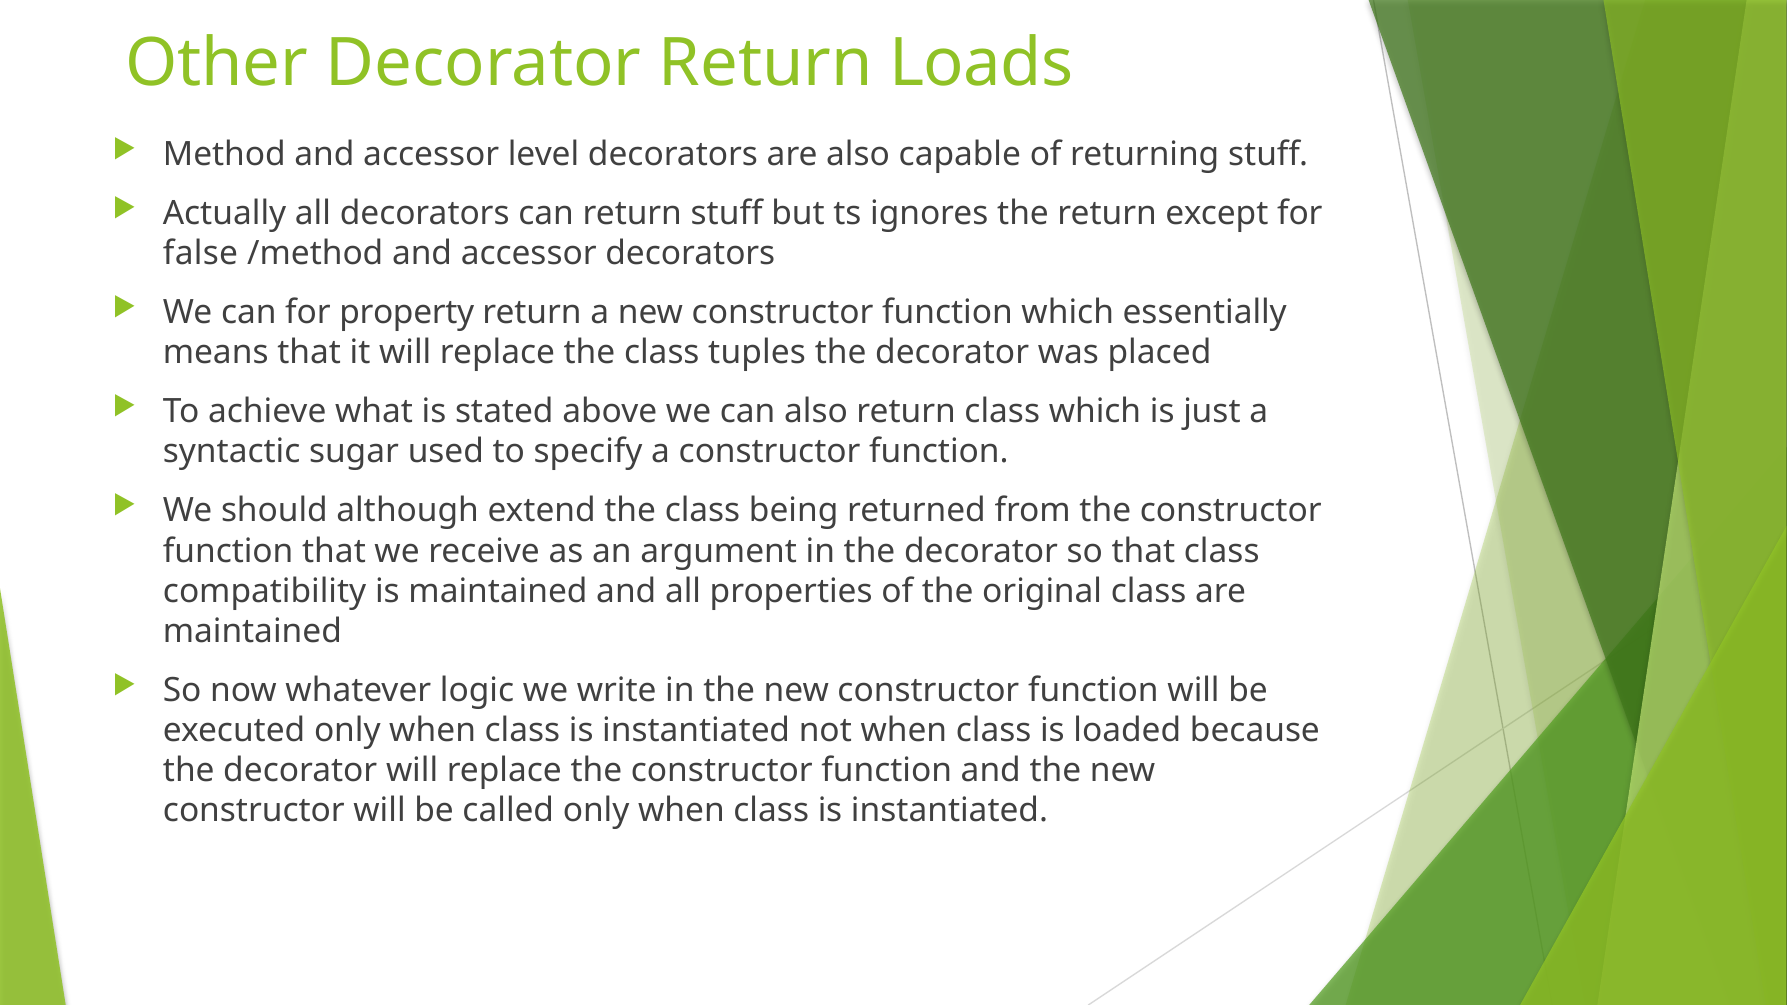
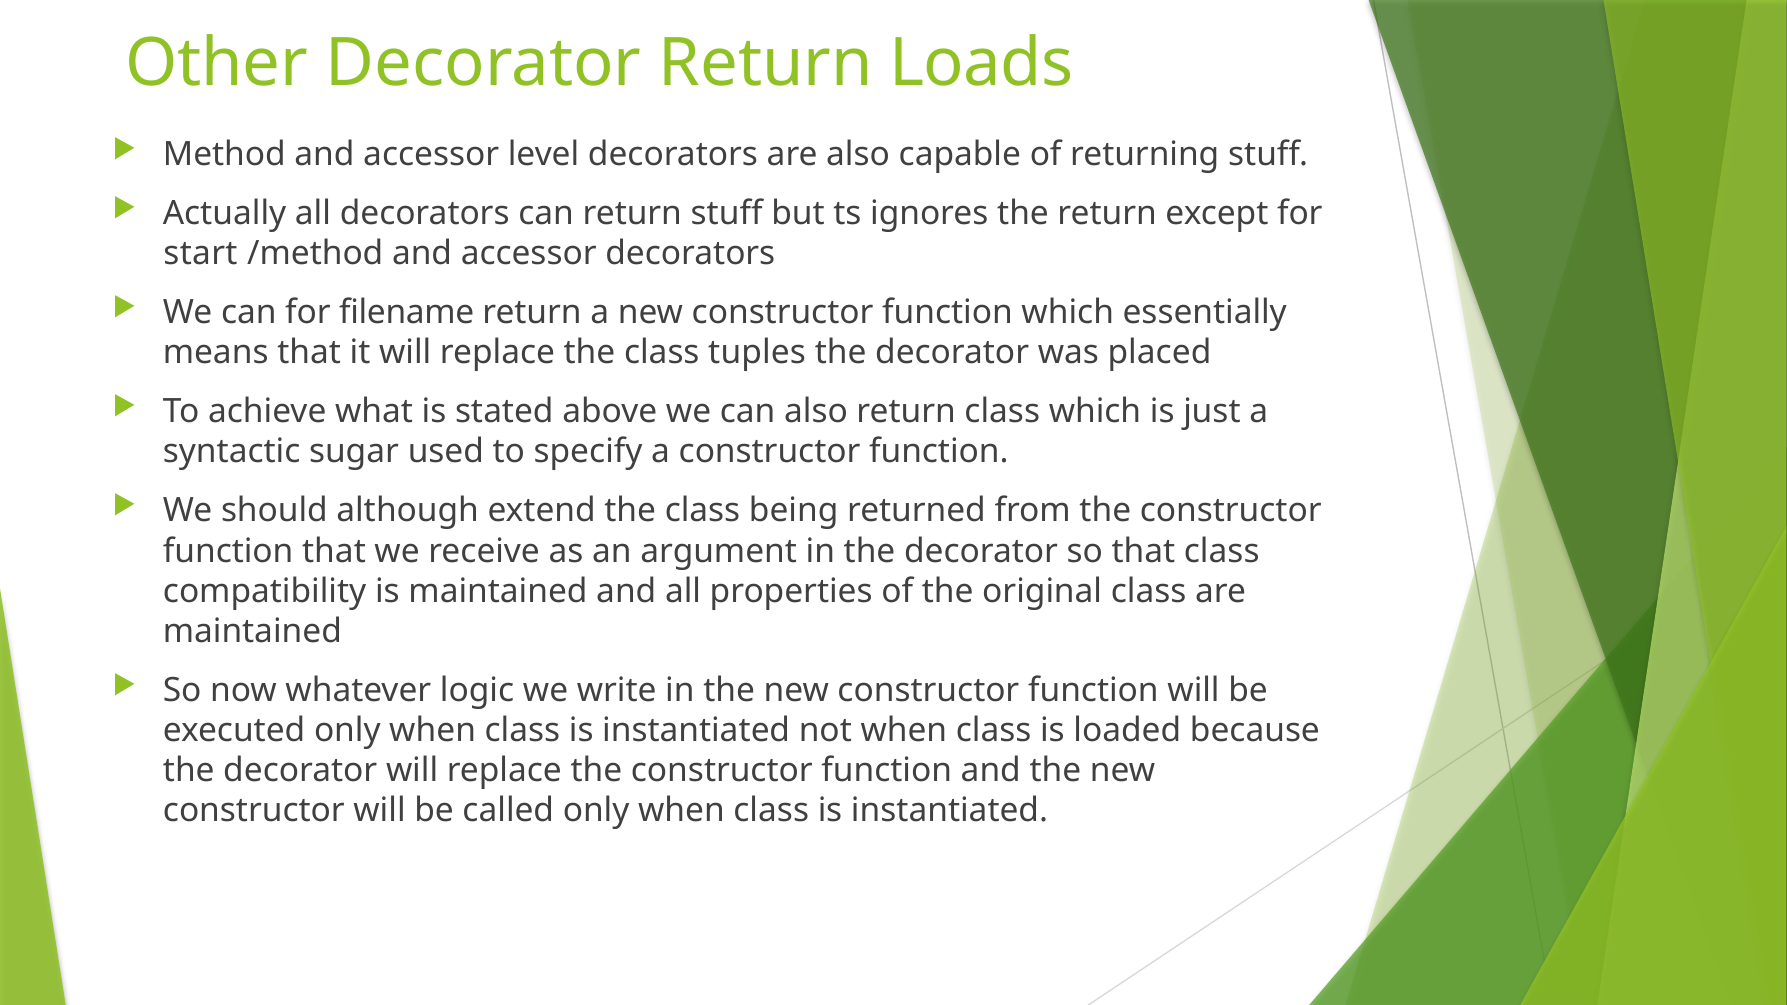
false: false -> start
property: property -> filename
